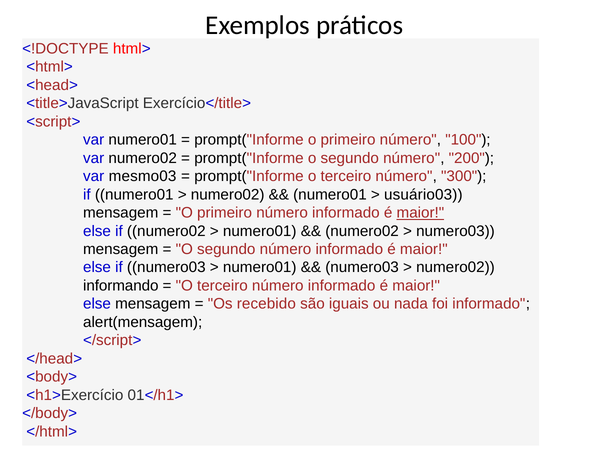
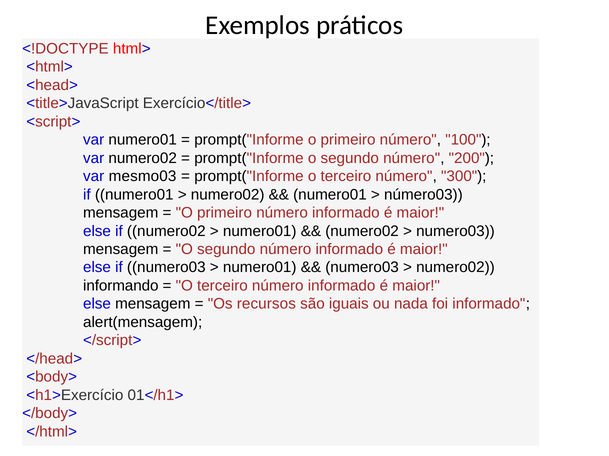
usuário03: usuário03 -> número03
maior at (420, 213) underline: present -> none
recebido: recebido -> recursos
